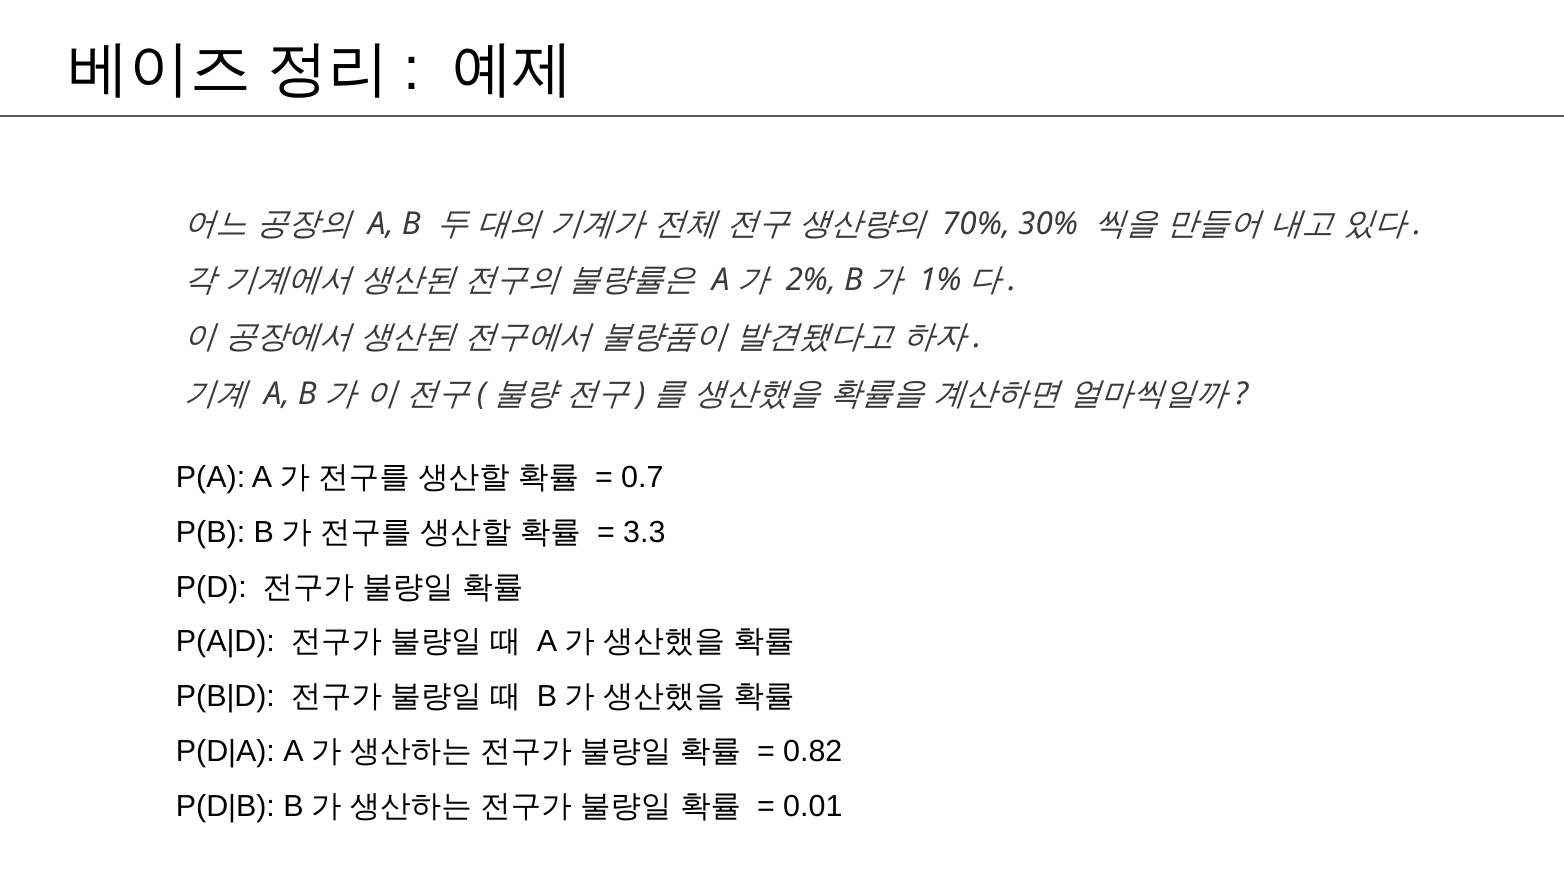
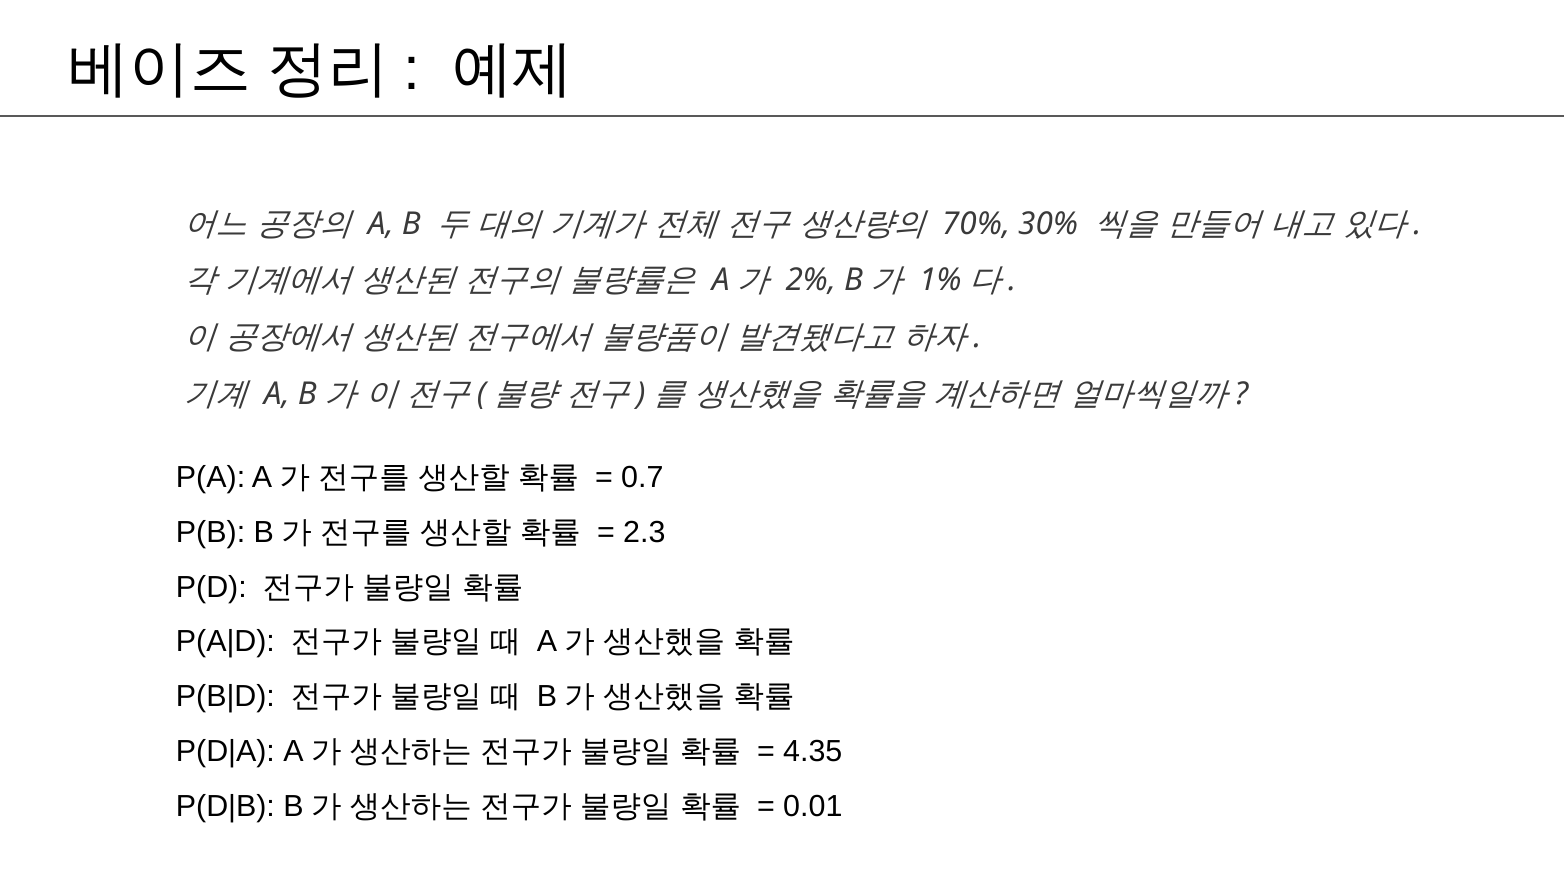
3.3: 3.3 -> 2.3
0.82: 0.82 -> 4.35
